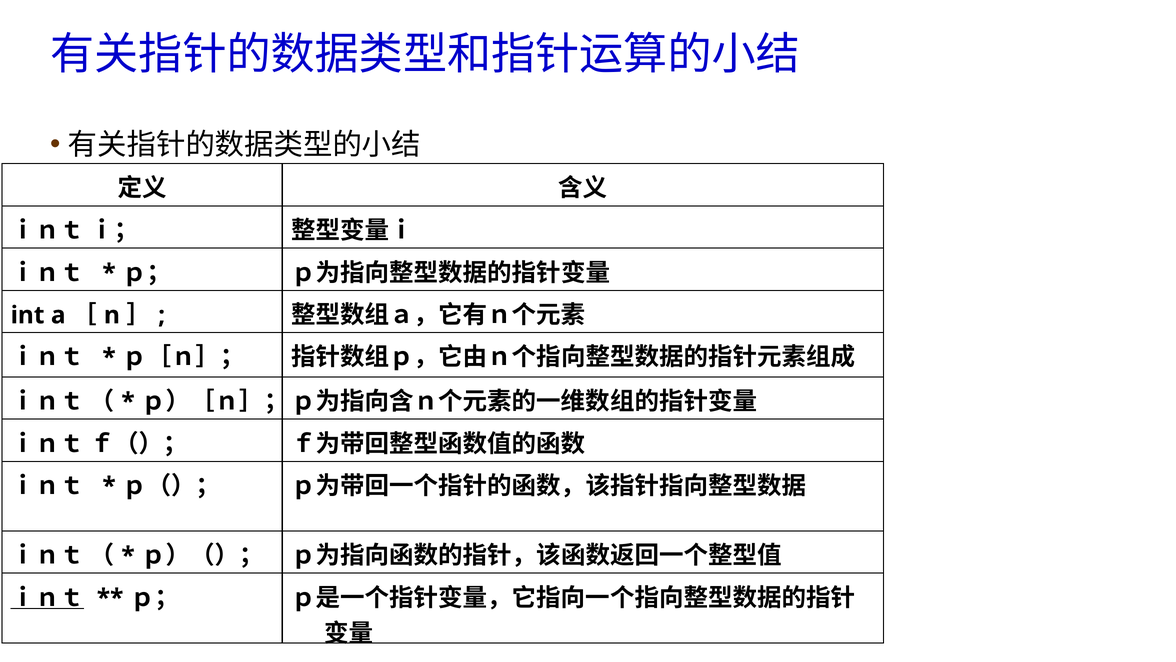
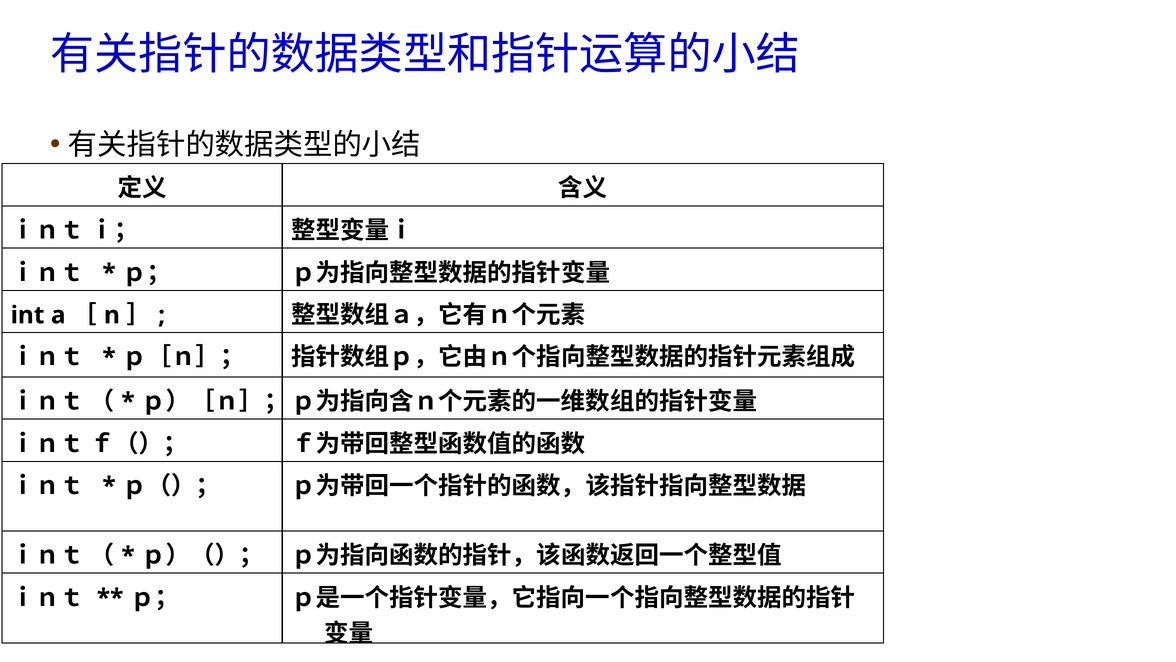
ｉｎｔ at (47, 597) underline: present -> none
